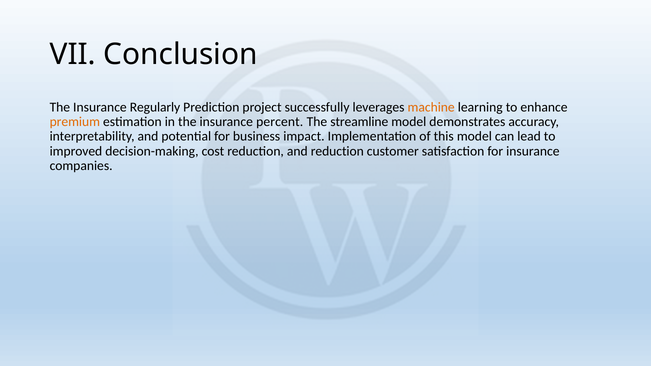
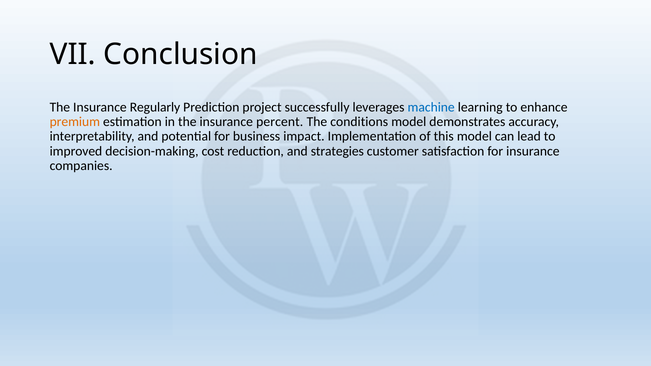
machine colour: orange -> blue
streamline: streamline -> conditions
and reduction: reduction -> strategies
